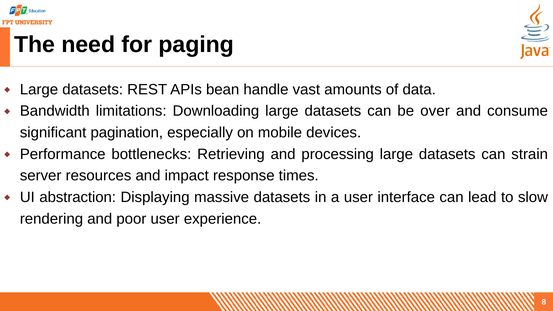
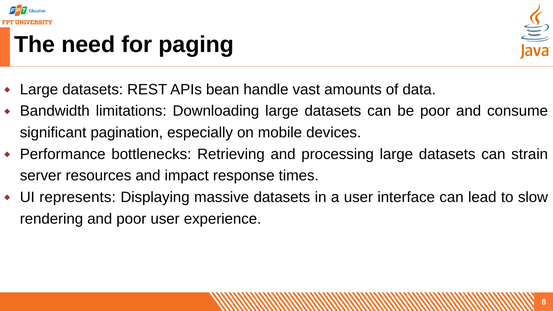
be over: over -> poor
abstraction: abstraction -> represents
